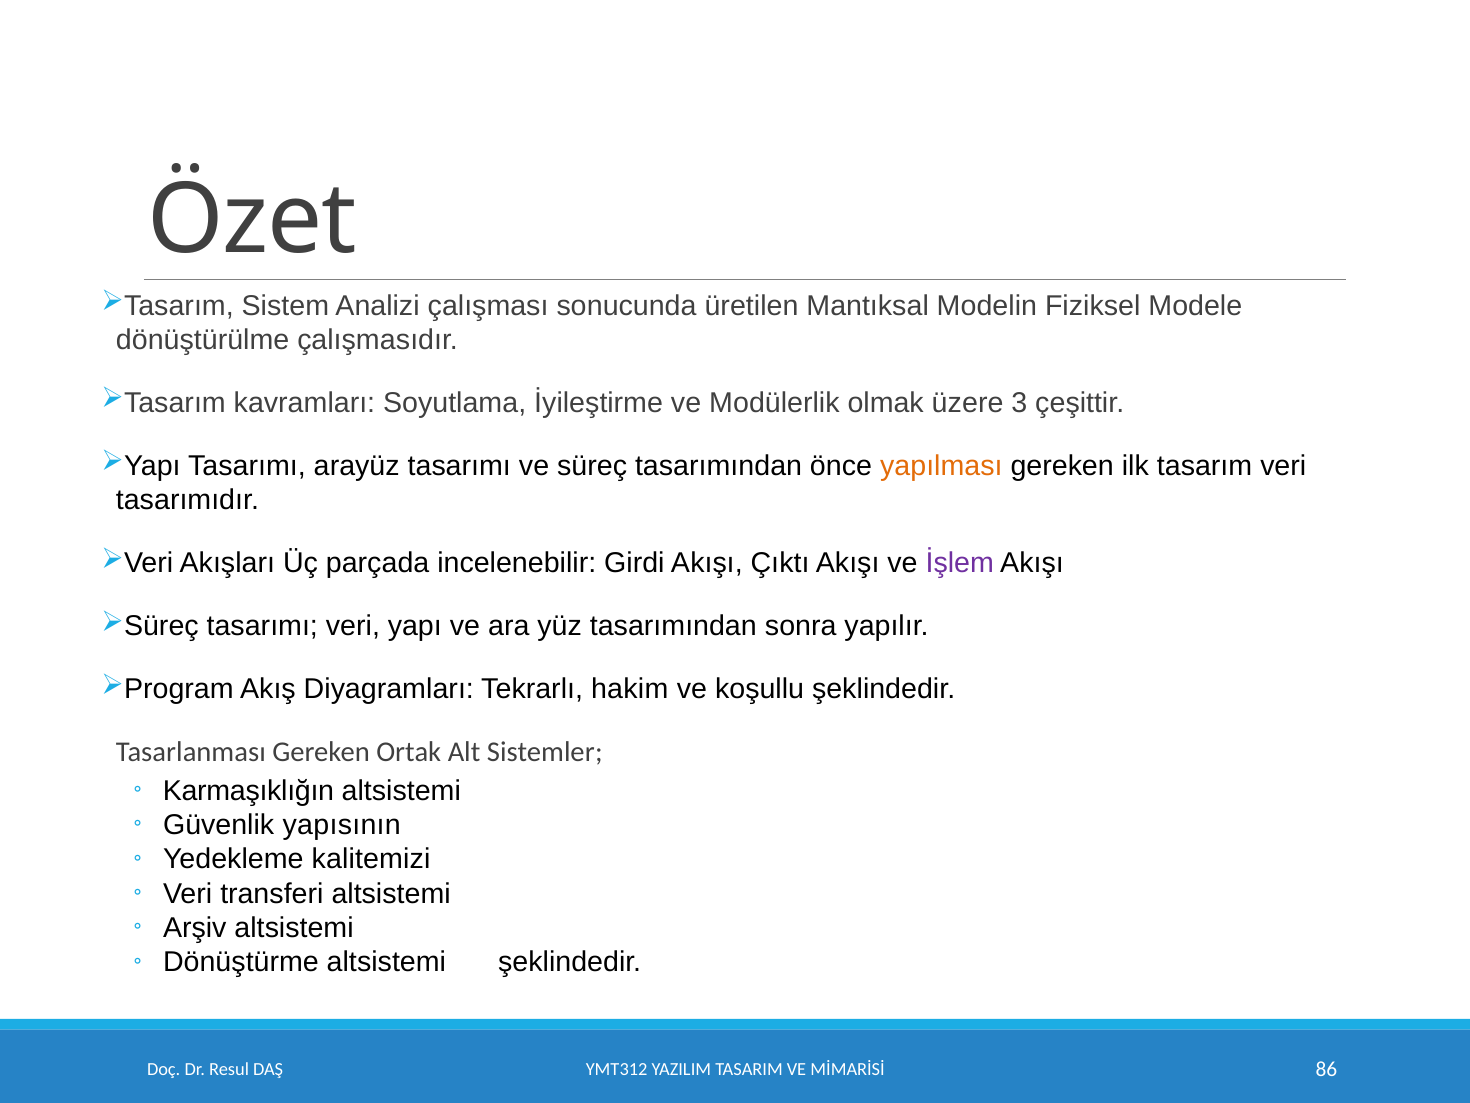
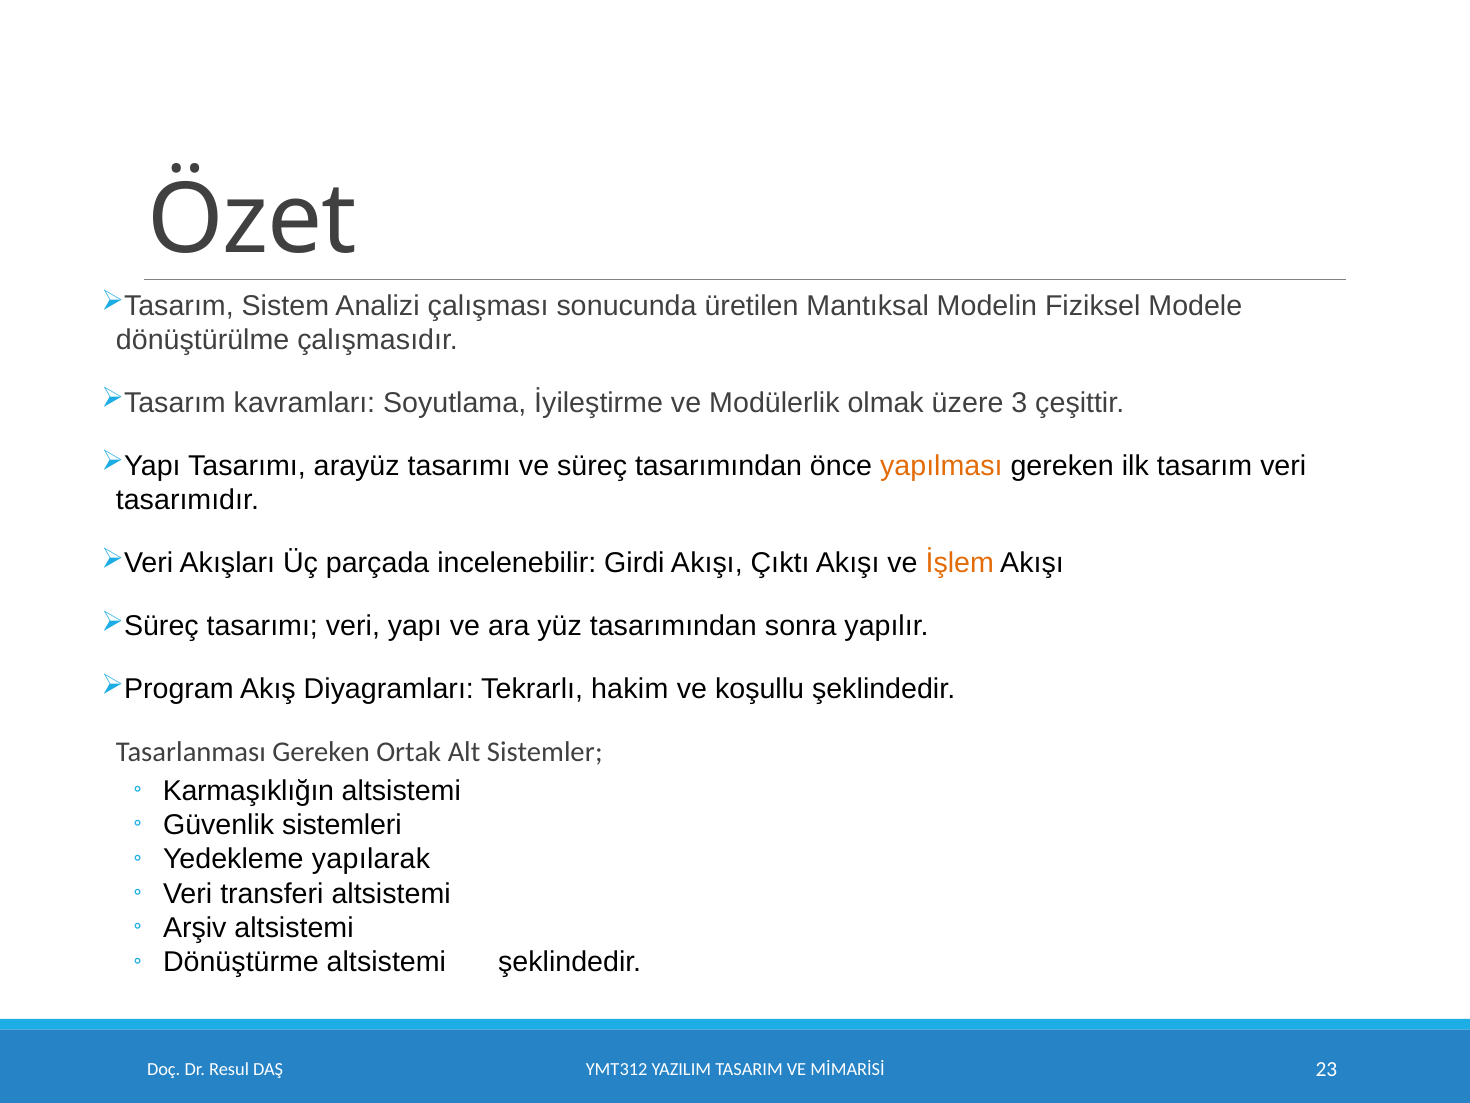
İşlem colour: purple -> orange
yapısının: yapısının -> sistemleri
kalitemizi: kalitemizi -> yapılarak
86: 86 -> 23
